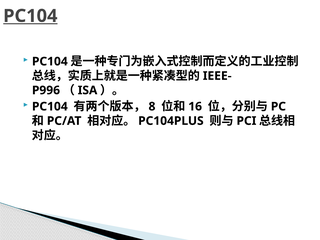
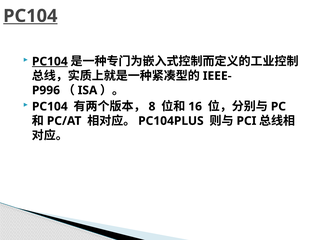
PC104 at (50, 61) underline: none -> present
